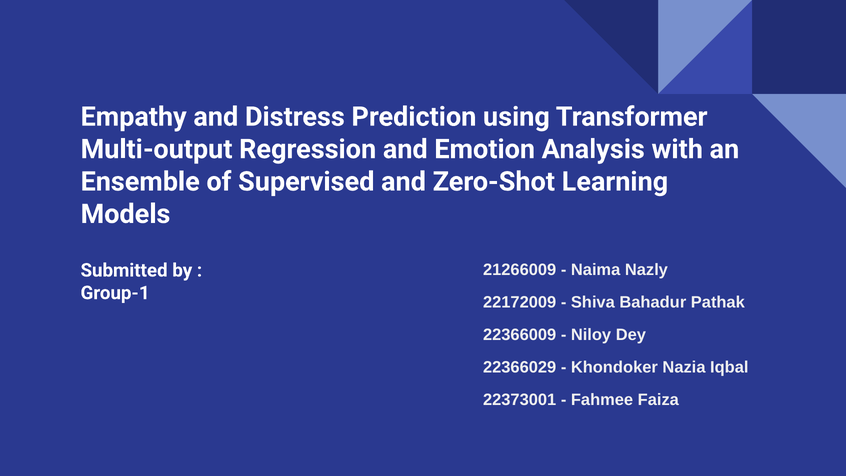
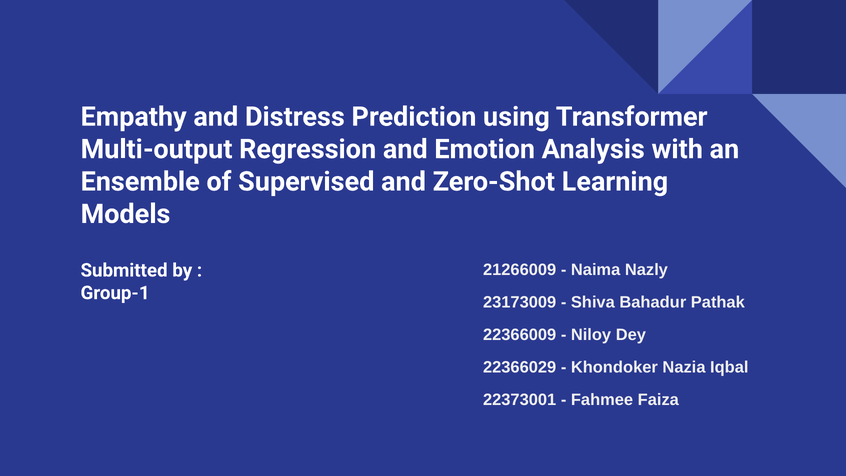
22172009: 22172009 -> 23173009
